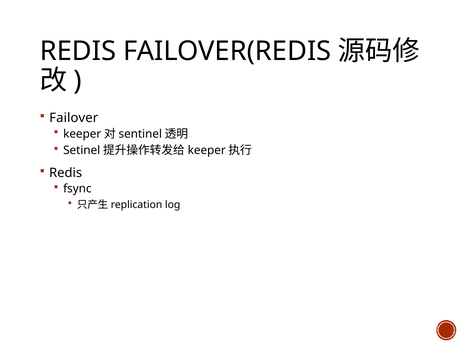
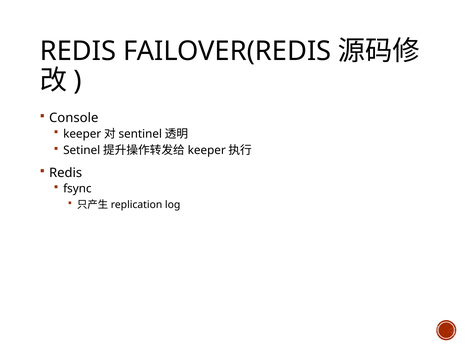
Failover: Failover -> Console
